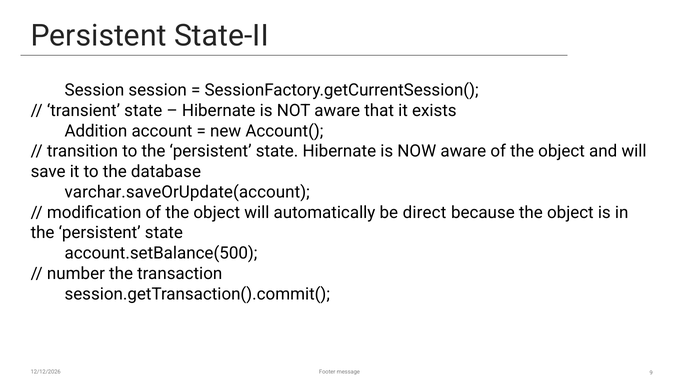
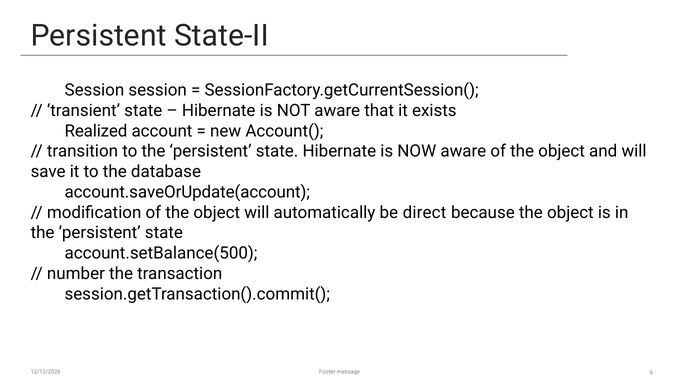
Addition: Addition -> Realized
varchar.saveOrUpdate(account: varchar.saveOrUpdate(account -> account.saveOrUpdate(account
